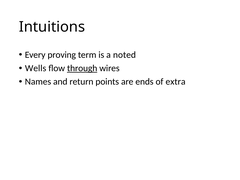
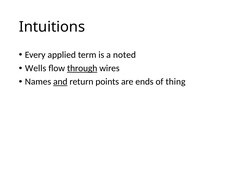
proving: proving -> applied
and underline: none -> present
extra: extra -> thing
